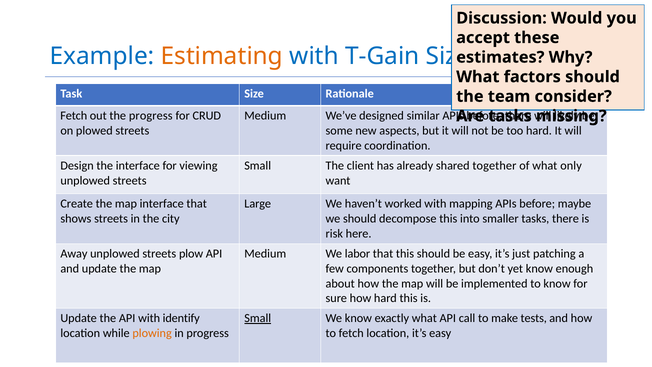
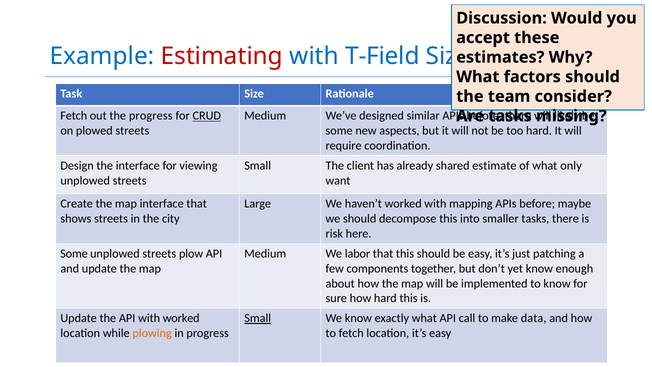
Estimating colour: orange -> red
T-Gain: T-Gain -> T-Field
CRUD underline: none -> present
shared together: together -> estimate
Away at (74, 253): Away -> Some
with identify: identify -> worked
tests: tests -> data
